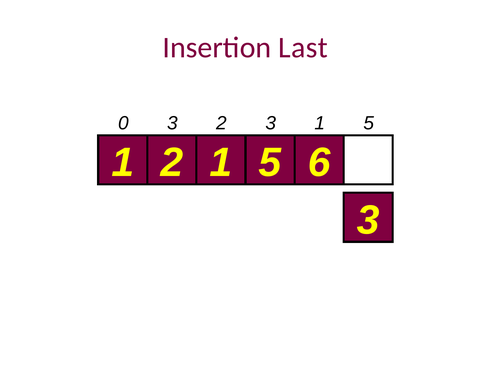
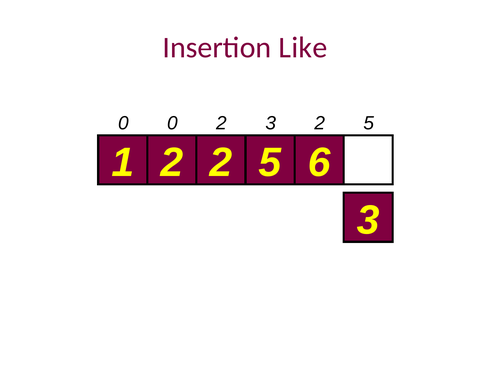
Last: Last -> Like
0 3: 3 -> 0
3 1: 1 -> 2
2 1: 1 -> 2
